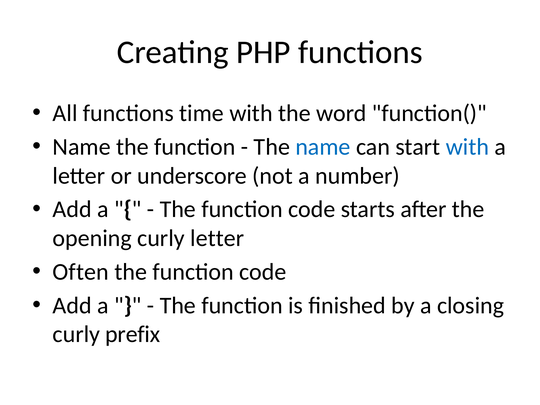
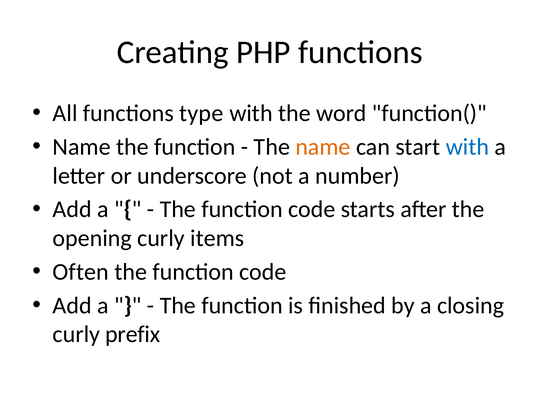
time: time -> type
name at (323, 147) colour: blue -> orange
curly letter: letter -> items
